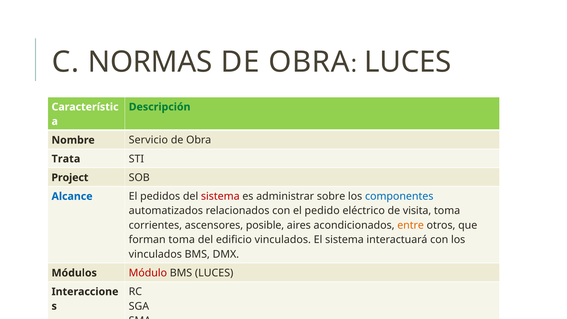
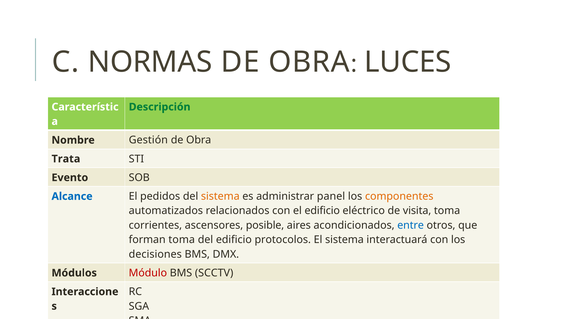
Servicio: Servicio -> Gestión
Project: Project -> Evento
sistema at (220, 196) colour: red -> orange
sobre: sobre -> panel
componentes colour: blue -> orange
el pedido: pedido -> edificio
entre colour: orange -> blue
edificio vinculados: vinculados -> protocolos
vinculados at (155, 254): vinculados -> decisiones
BMS LUCES: LUCES -> SCCTV
